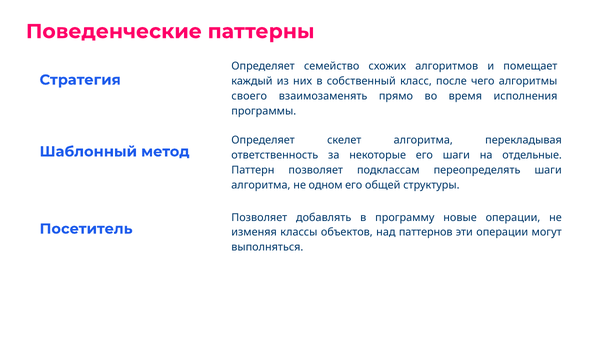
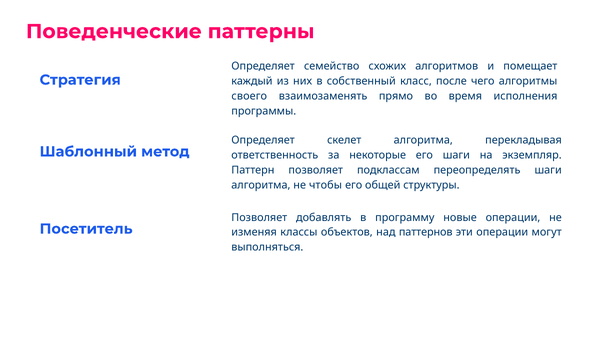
отдельные: отдельные -> экземпляр
одном: одном -> чтобы
